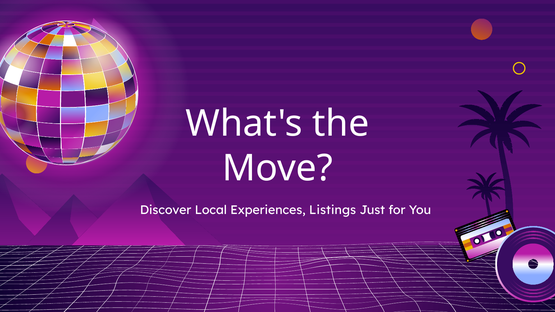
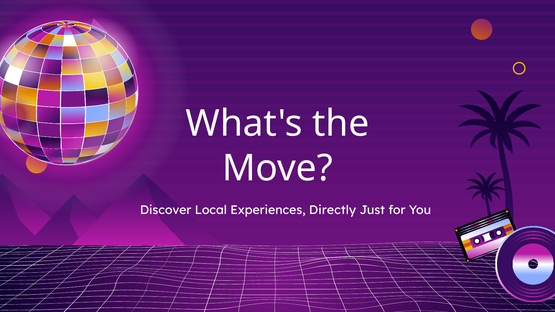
Listings: Listings -> Directly
